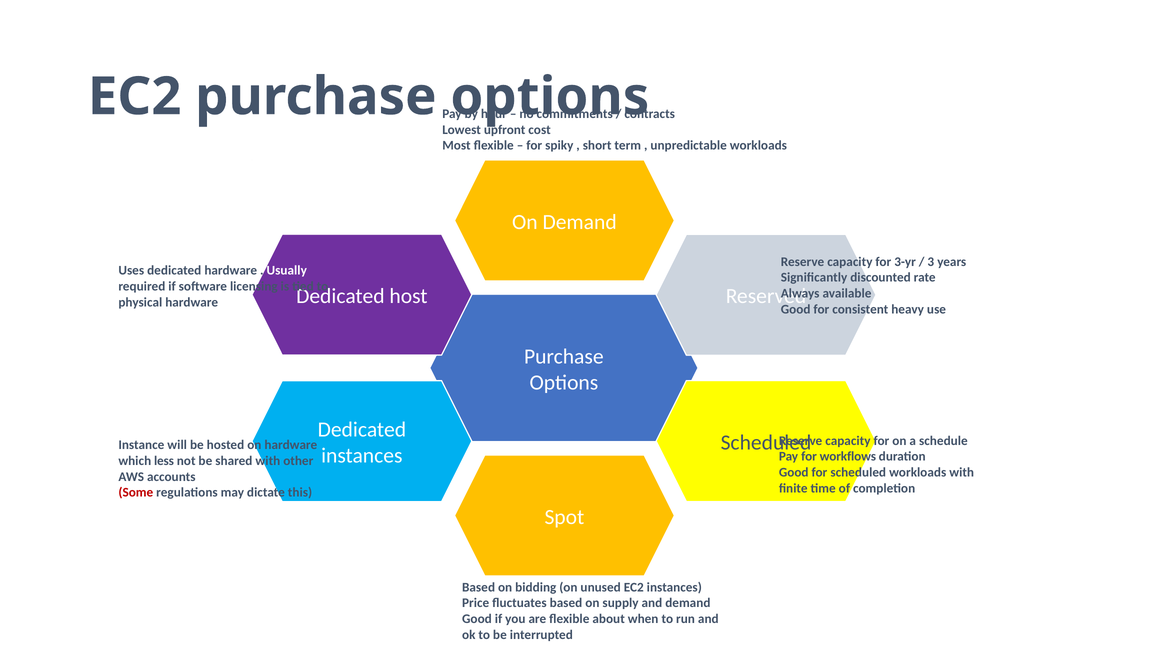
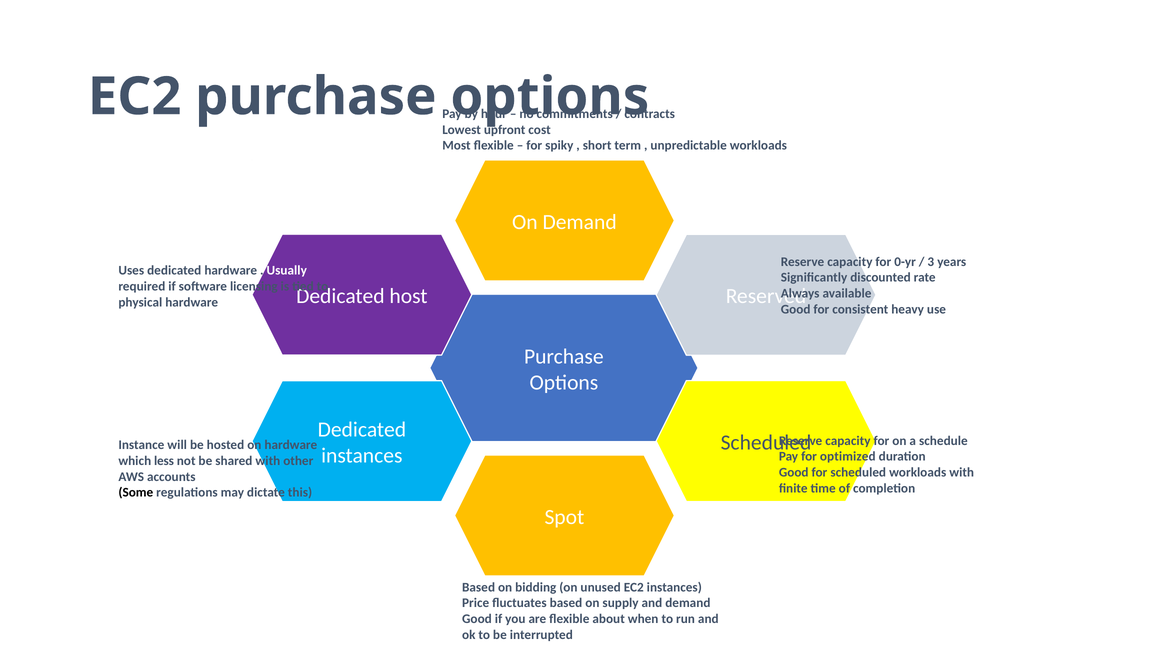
3-yr: 3-yr -> 0-yr
workflows: workflows -> optimized
Some colour: red -> black
